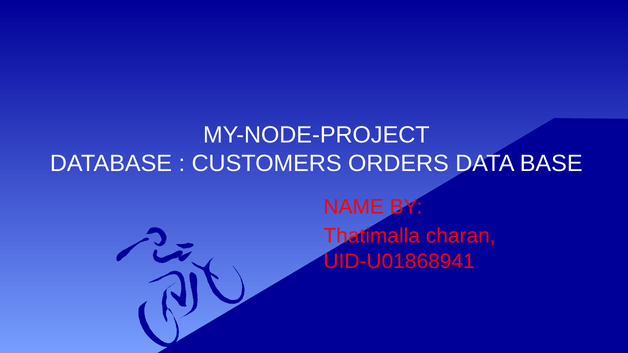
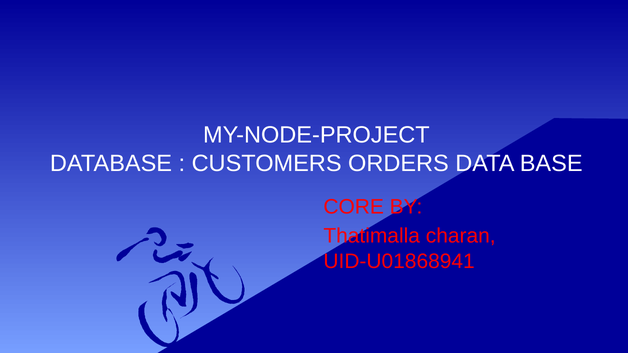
NAME: NAME -> CORE
